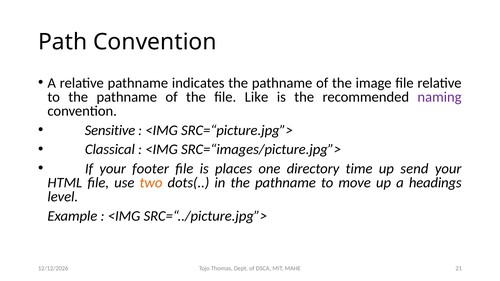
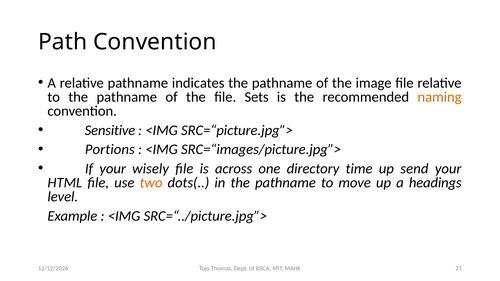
Like: Like -> Sets
naming colour: purple -> orange
Classical: Classical -> Portions
footer: footer -> wisely
places: places -> across
